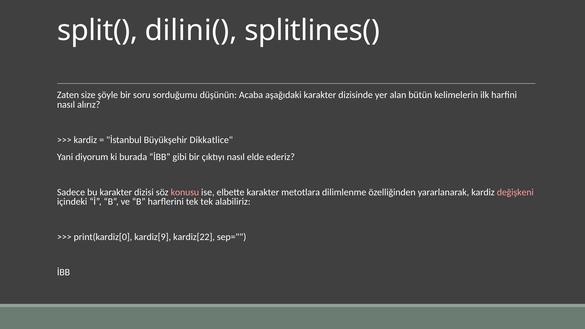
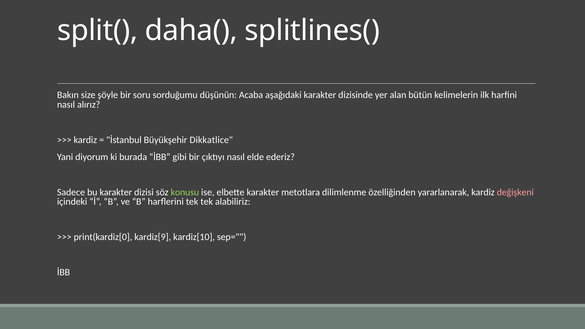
dilini(: dilini( -> daha(
Zaten: Zaten -> Bakın
konusu colour: pink -> light green
kardiz[22: kardiz[22 -> kardiz[10
